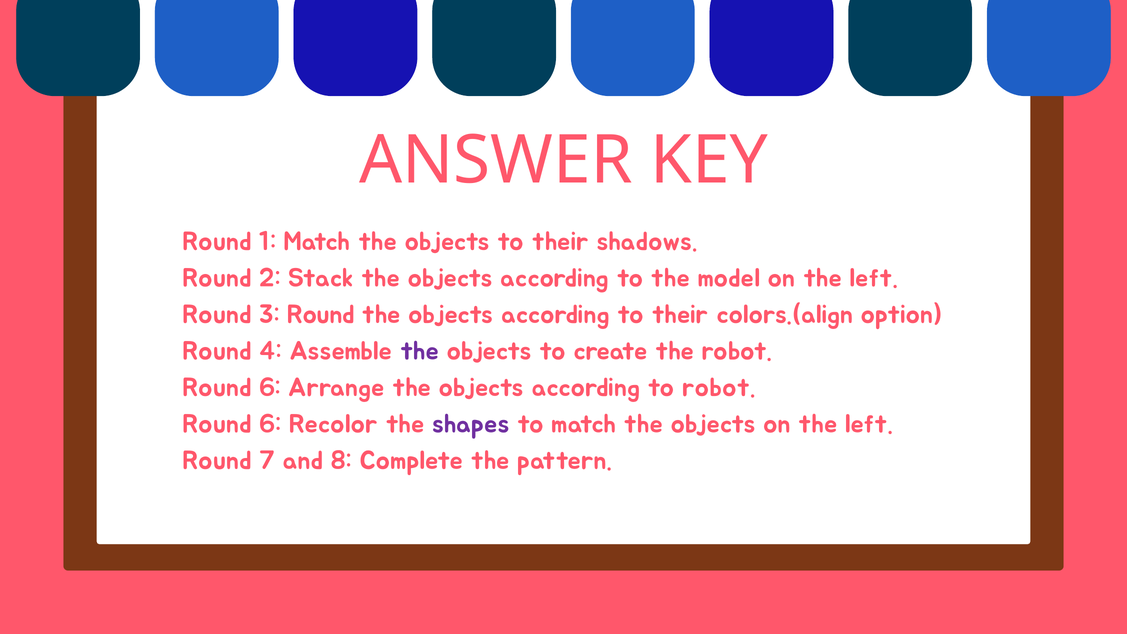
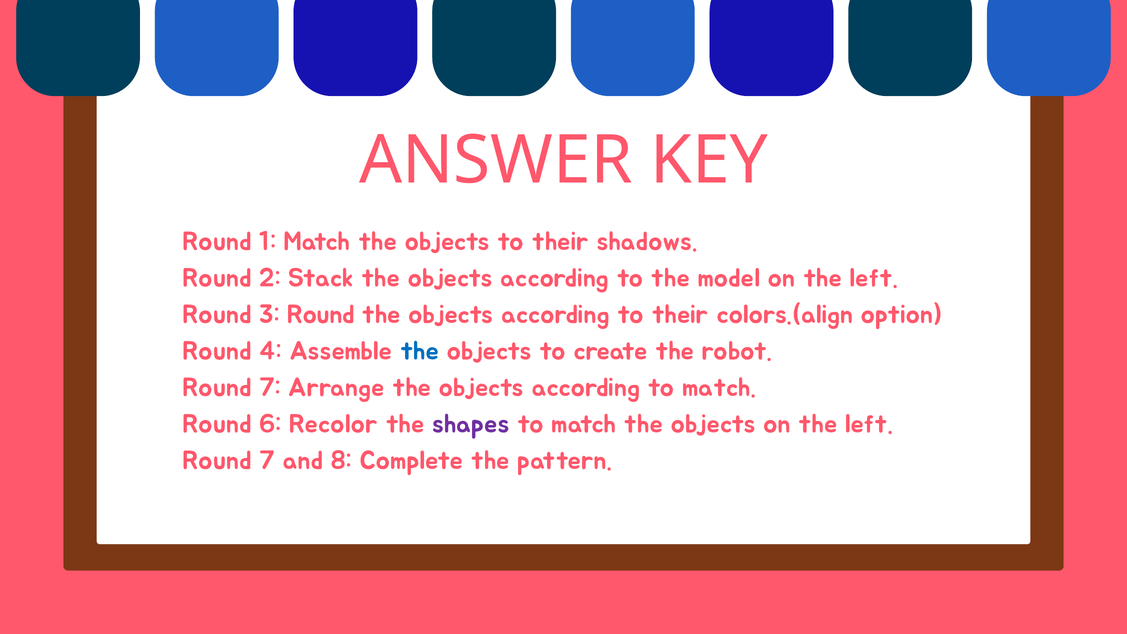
the at (419, 351) colour: purple -> blue
6 at (270, 387): 6 -> 7
according to robot: robot -> match
